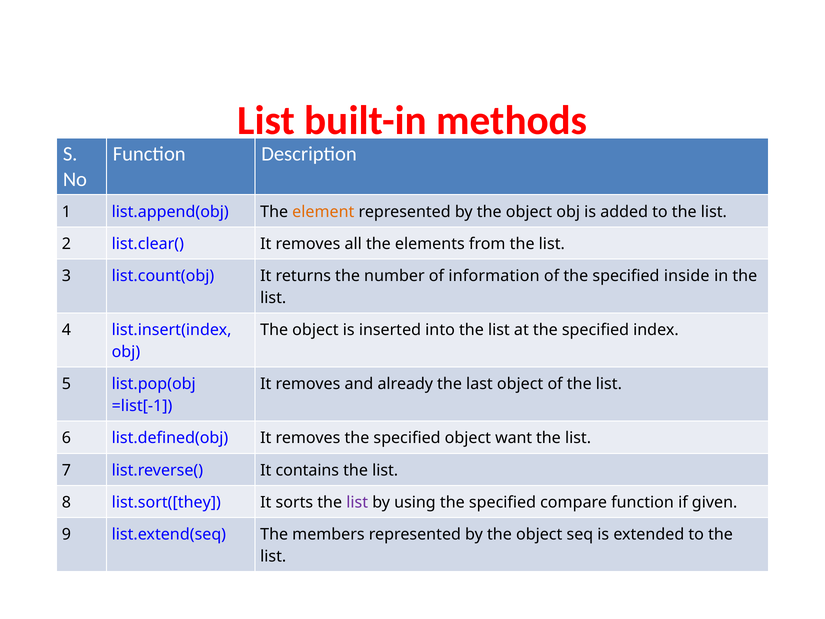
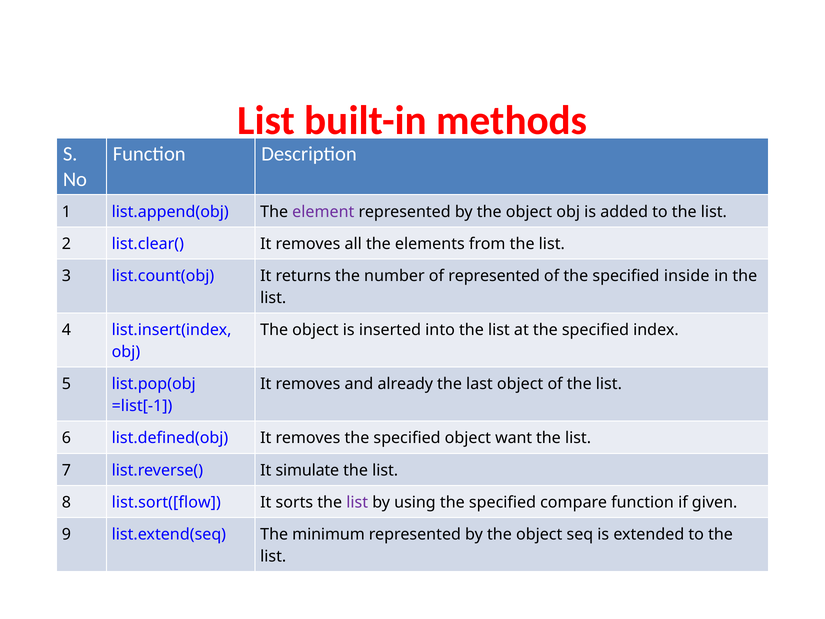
element colour: orange -> purple
of information: information -> represented
contains: contains -> simulate
list.sort([they: list.sort([they -> list.sort([flow
members: members -> minimum
